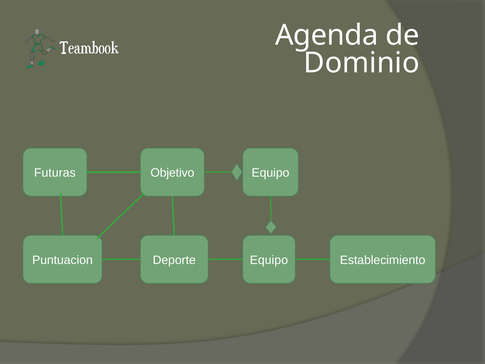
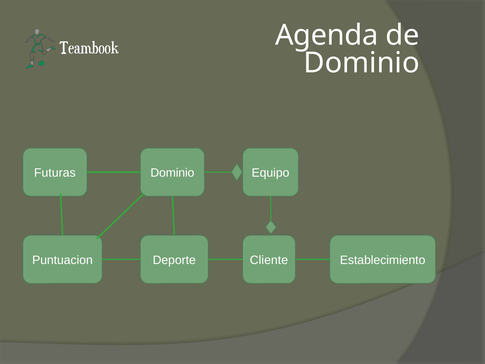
Objetivo at (172, 173): Objetivo -> Dominio
Equipo at (269, 260): Equipo -> Cliente
